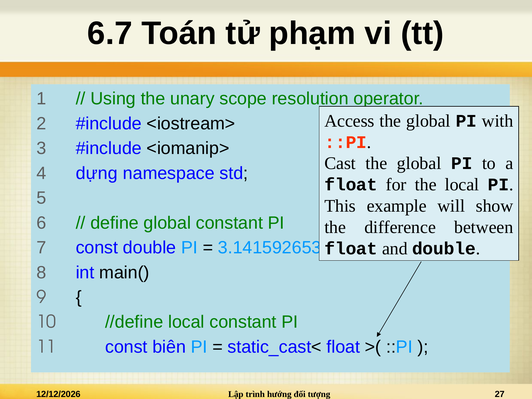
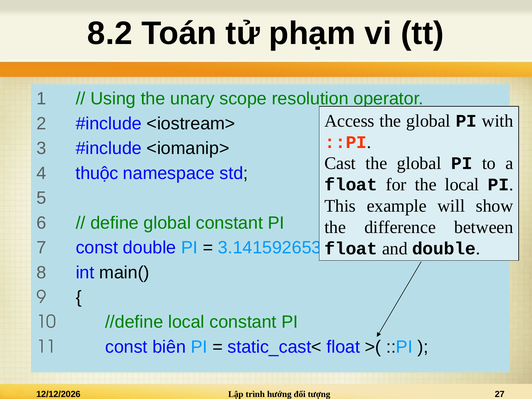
6.7: 6.7 -> 8.2
dựng: dựng -> thuộc
